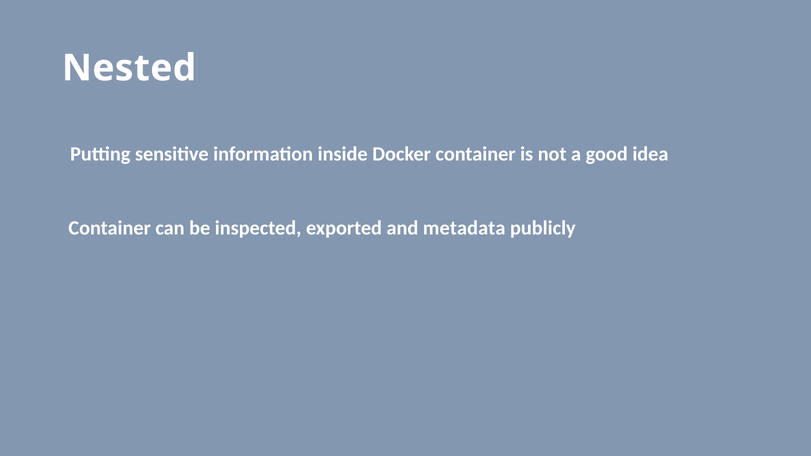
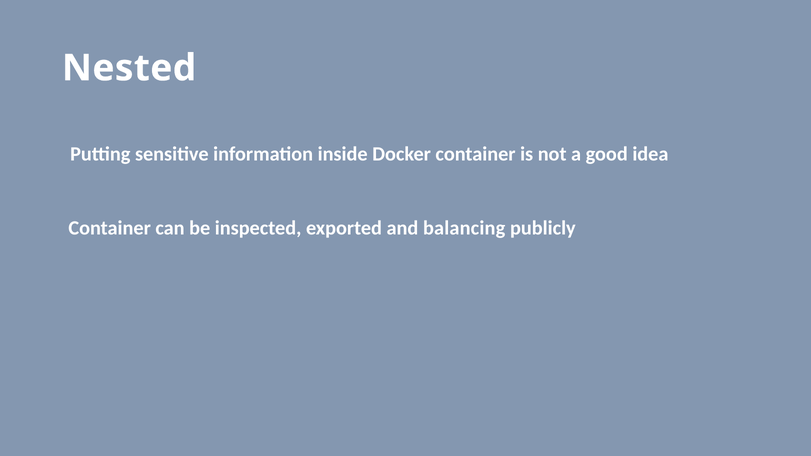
metadata: metadata -> balancing
